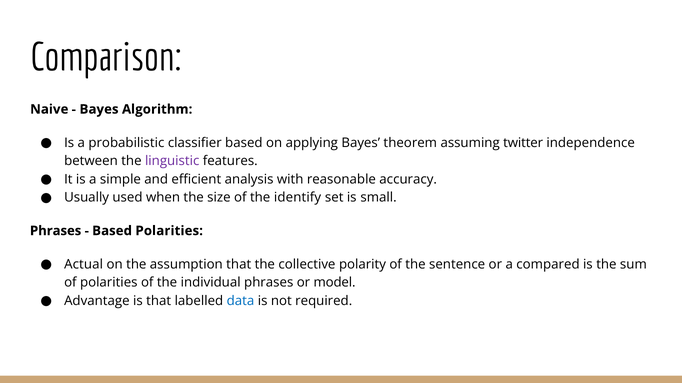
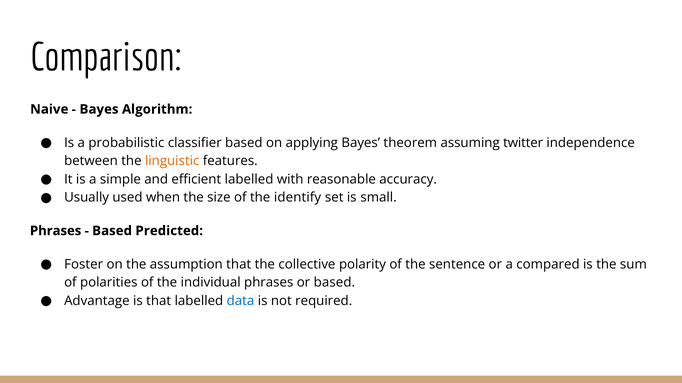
linguistic colour: purple -> orange
efficient analysis: analysis -> labelled
Based Polarities: Polarities -> Predicted
Actual: Actual -> Foster
or model: model -> based
